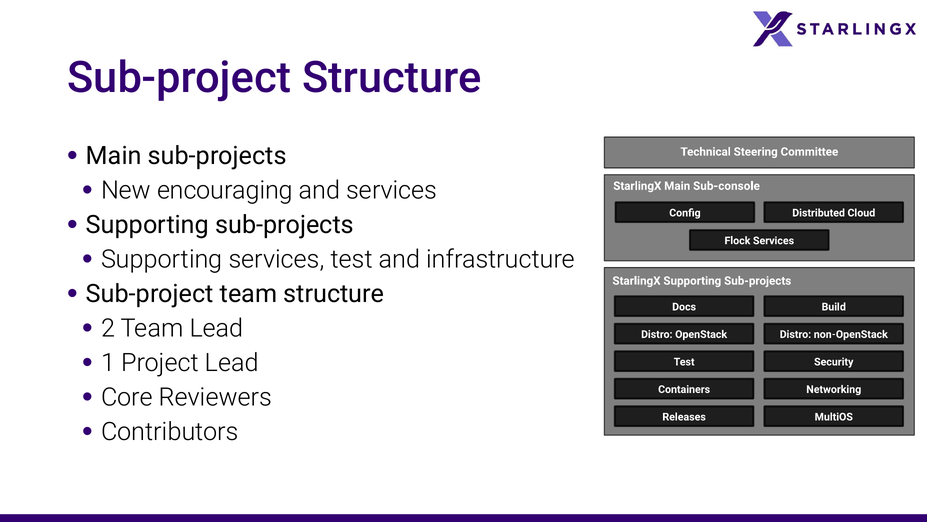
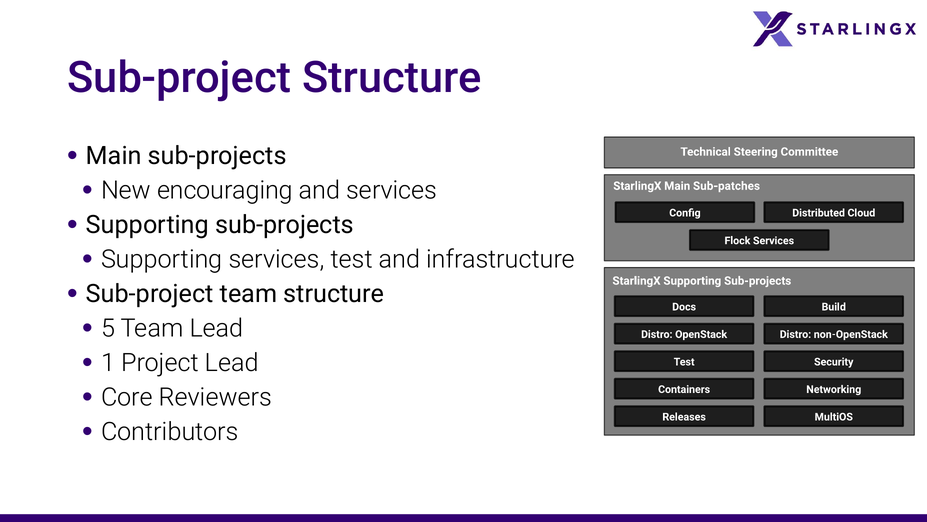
Sub-console: Sub-console -> Sub-patches
2: 2 -> 5
